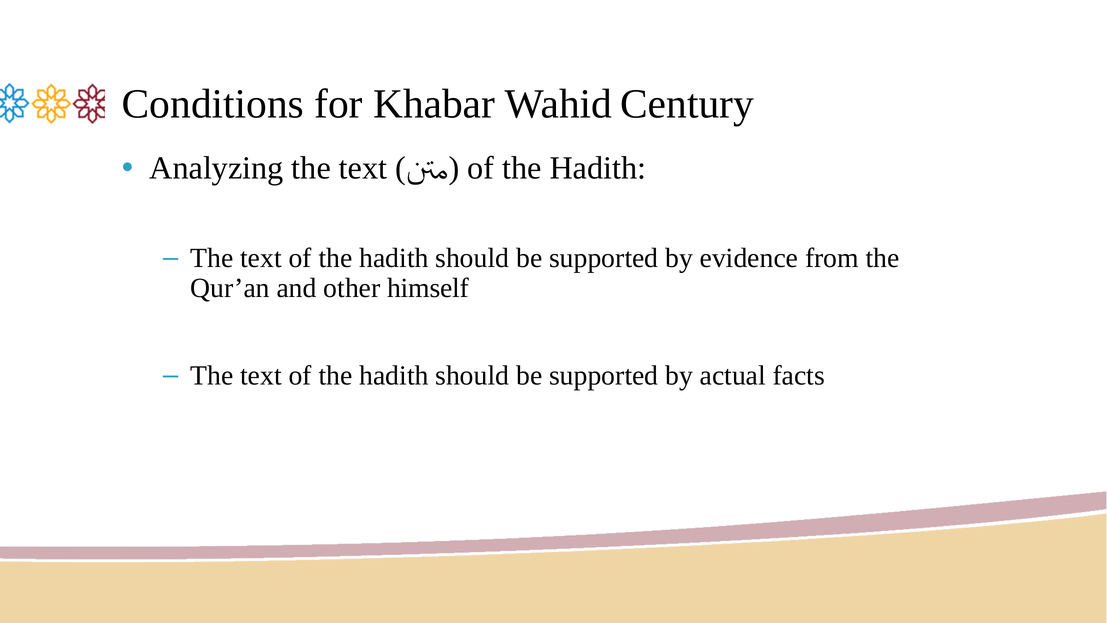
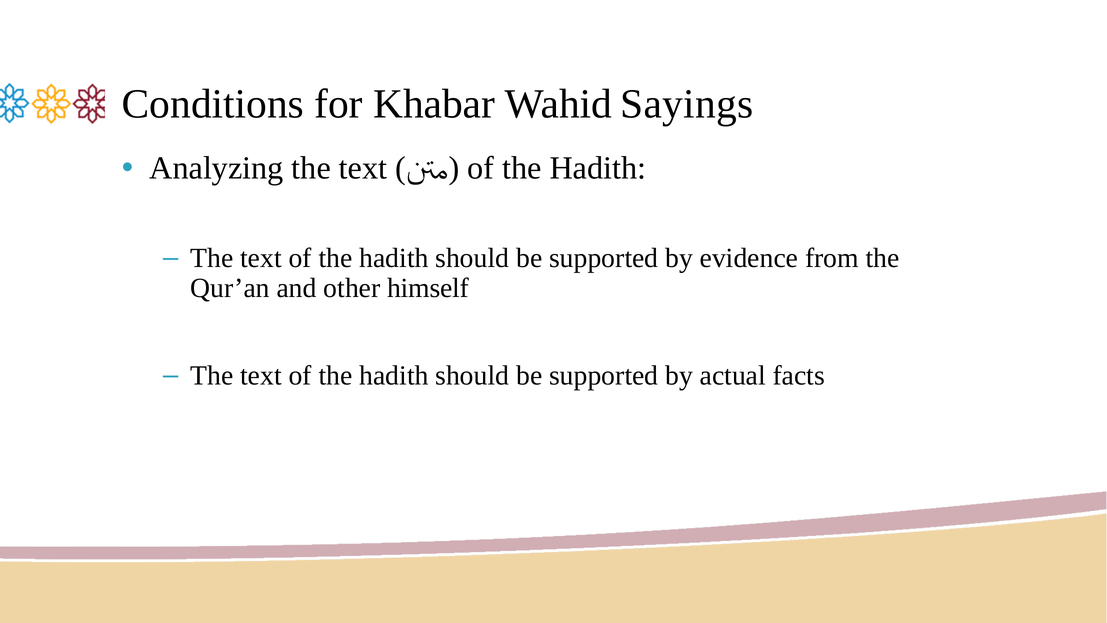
Century: Century -> Sayings
